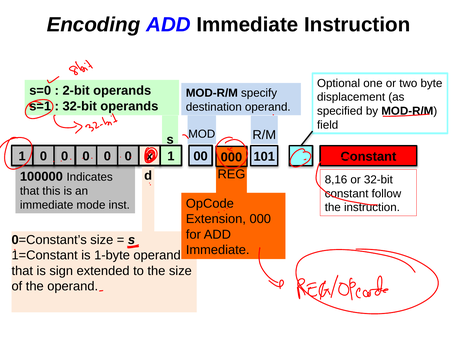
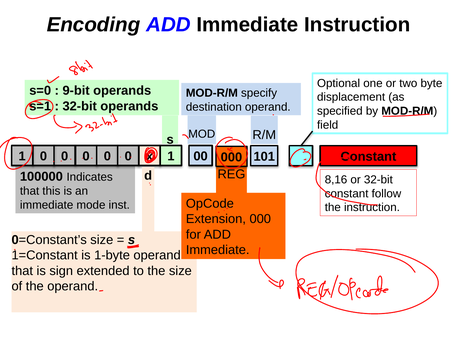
2-bit: 2-bit -> 9-bit
